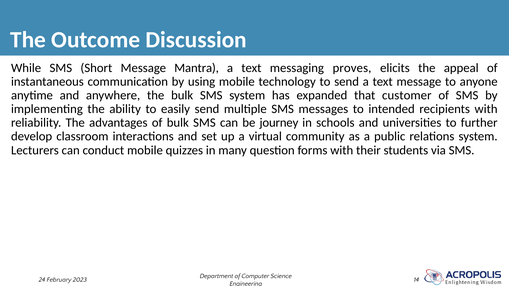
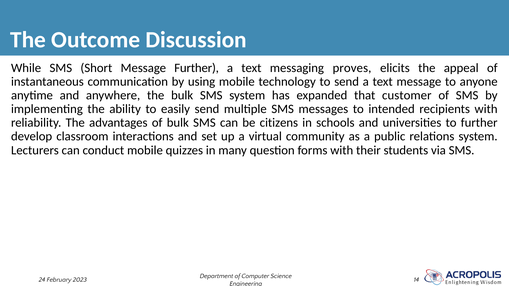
Message Mantra: Mantra -> Further
journey: journey -> citizens
